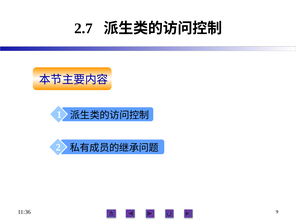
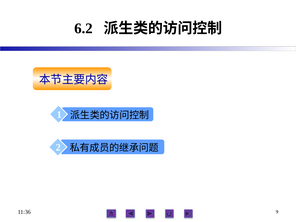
2.7: 2.7 -> 6.2
